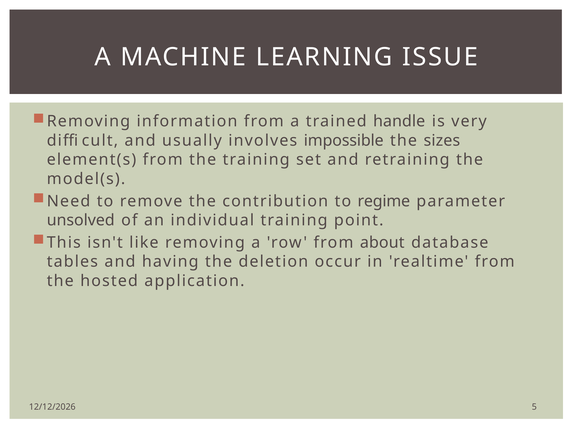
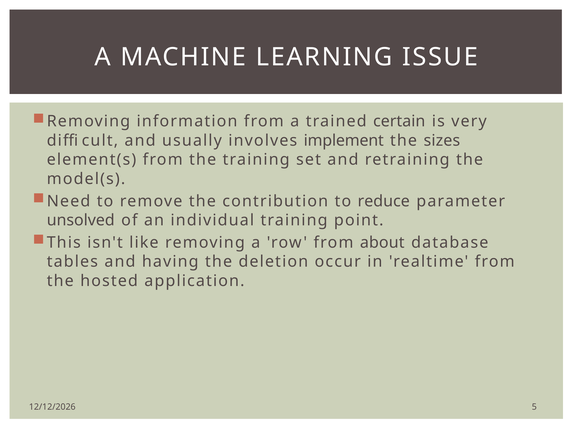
handle: handle -> certain
impossible: impossible -> implement
regime: regime -> reduce
